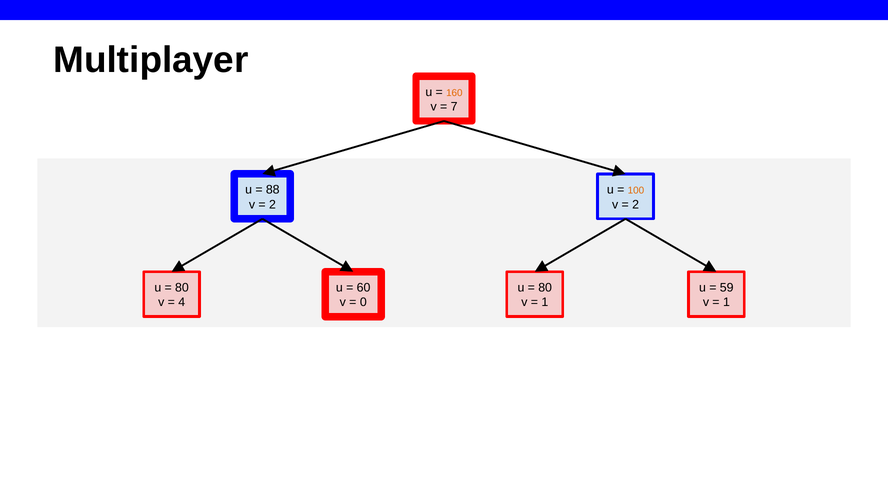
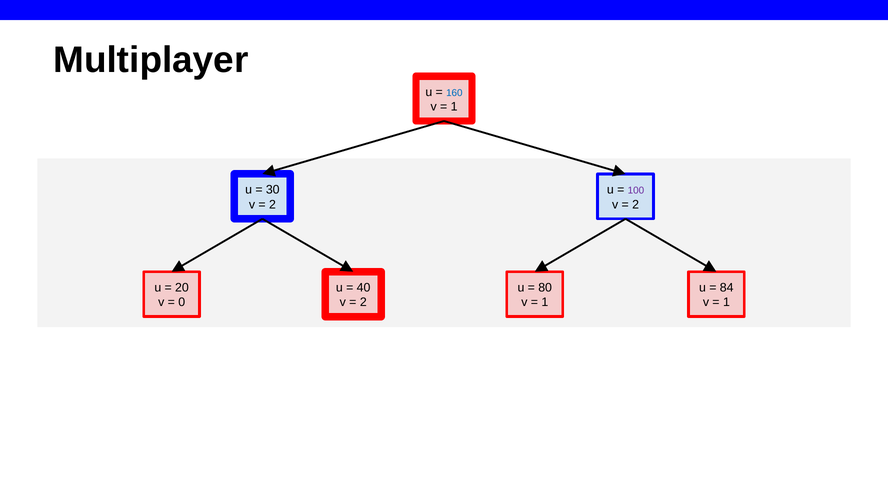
160 colour: orange -> blue
7 at (454, 107): 7 -> 1
88: 88 -> 30
100 colour: orange -> purple
80 at (182, 288): 80 -> 20
60: 60 -> 40
59: 59 -> 84
4: 4 -> 0
0 at (363, 303): 0 -> 2
